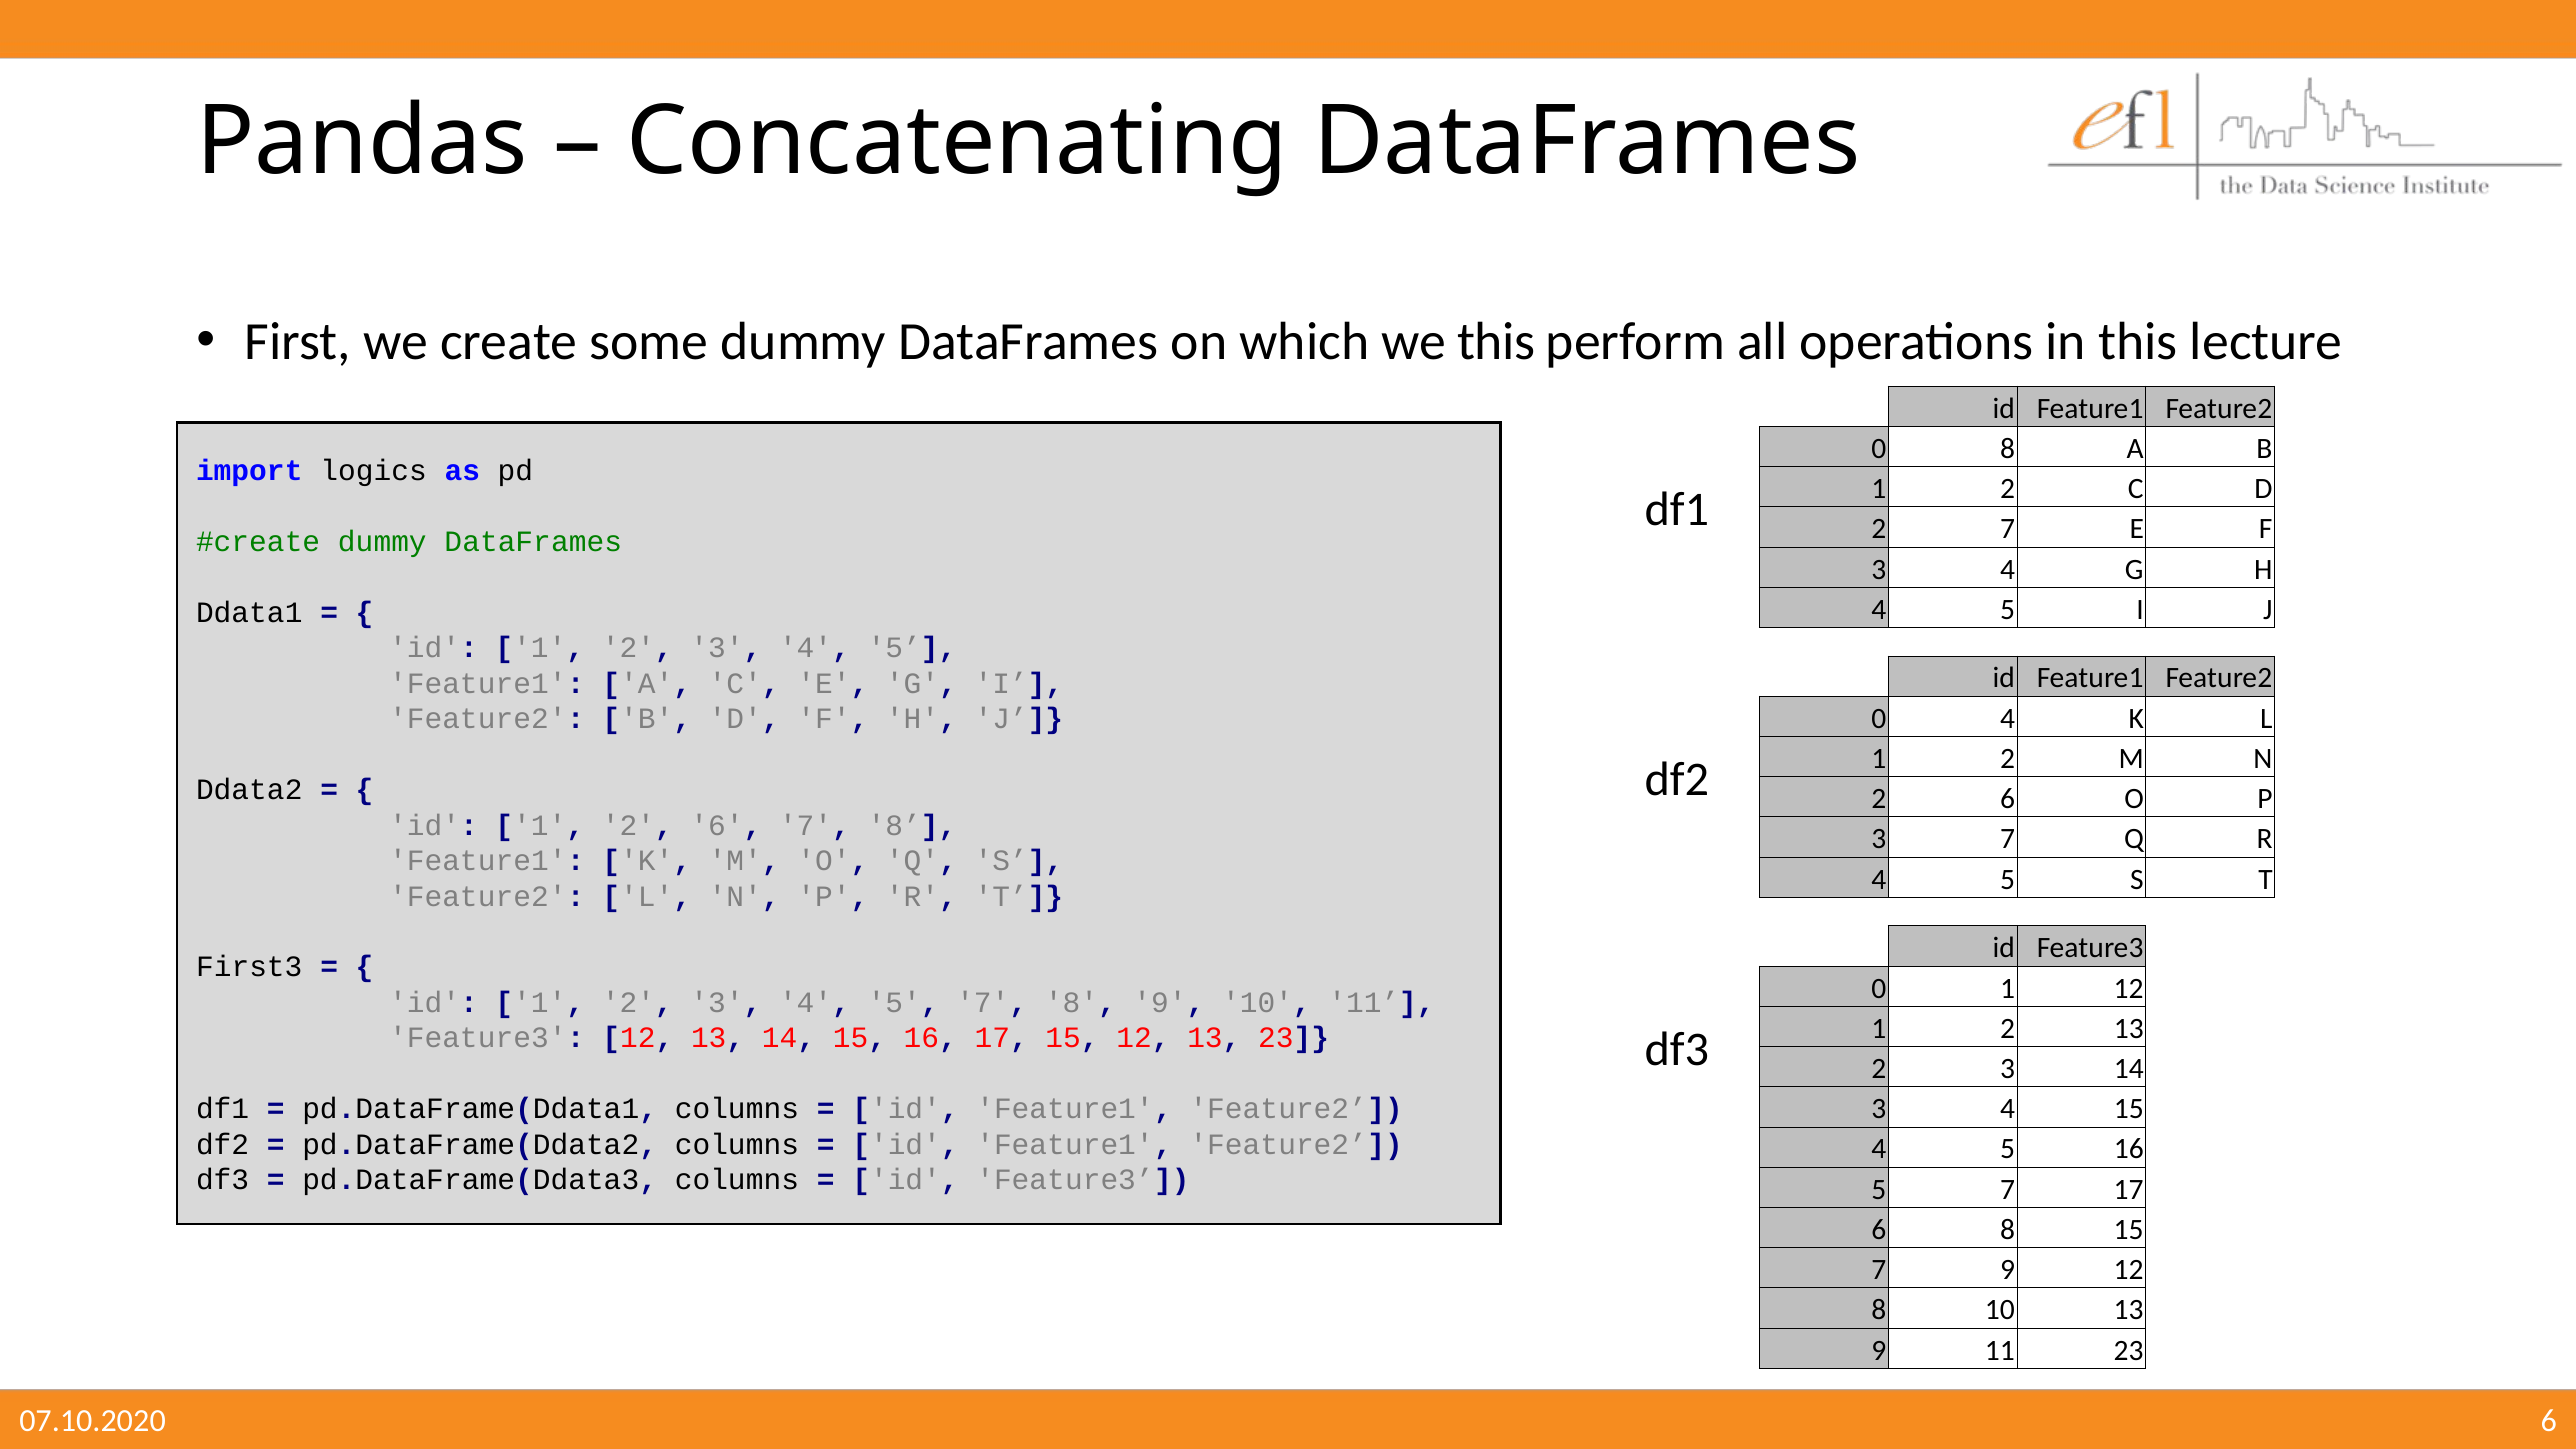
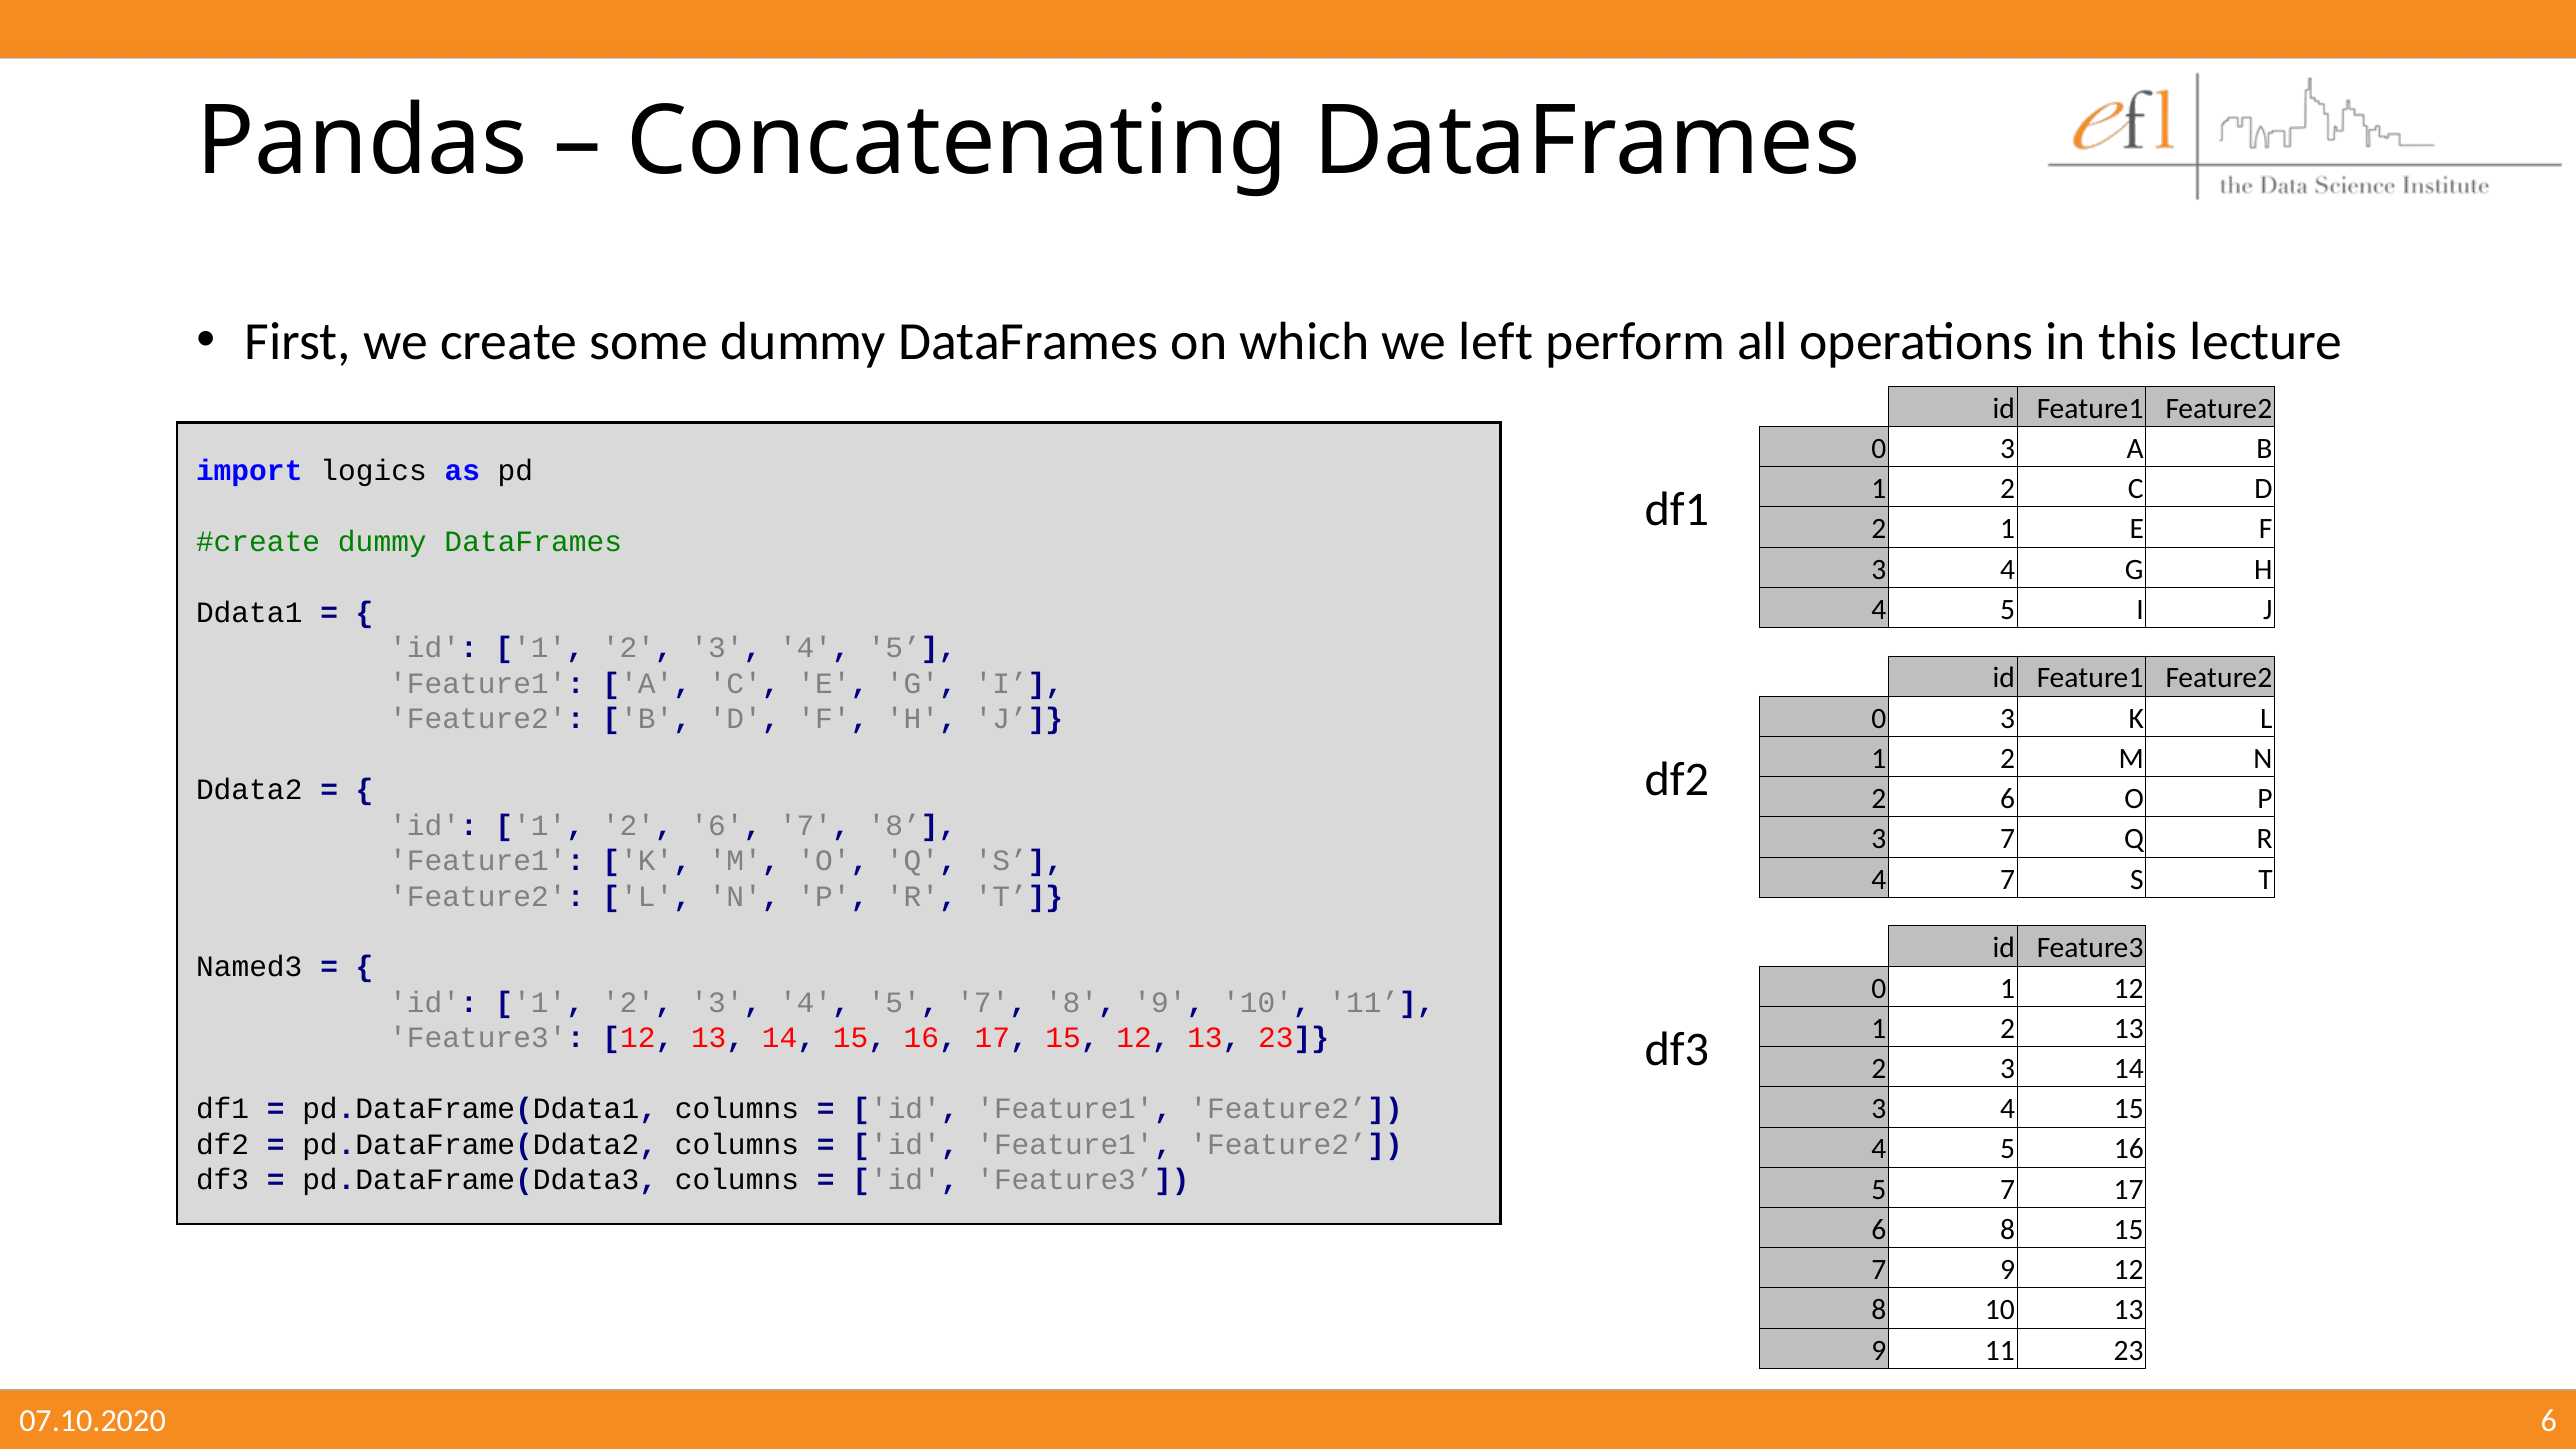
we this: this -> left
8 at (2008, 449): 8 -> 3
2 7: 7 -> 1
4 at (2008, 718): 4 -> 3
5 at (2008, 879): 5 -> 7
First3: First3 -> Named3
